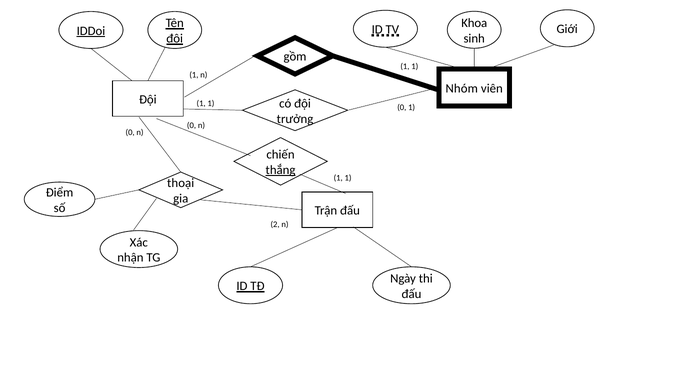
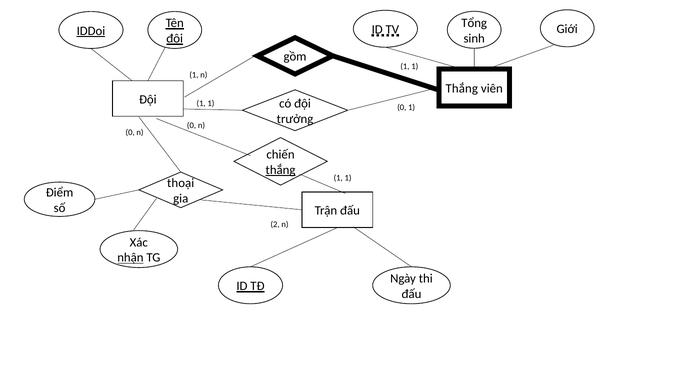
Khoa: Khoa -> Tổng
Nhóm at (462, 88): Nhóm -> Thắng
nhận underline: none -> present
